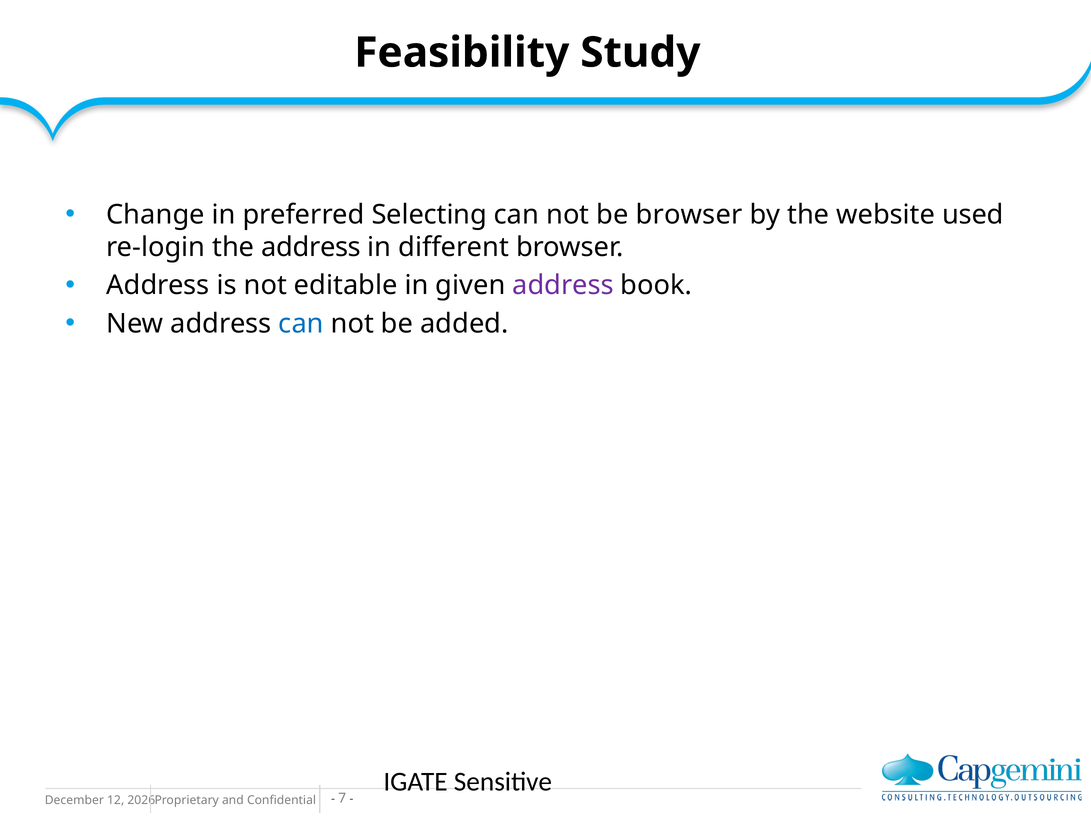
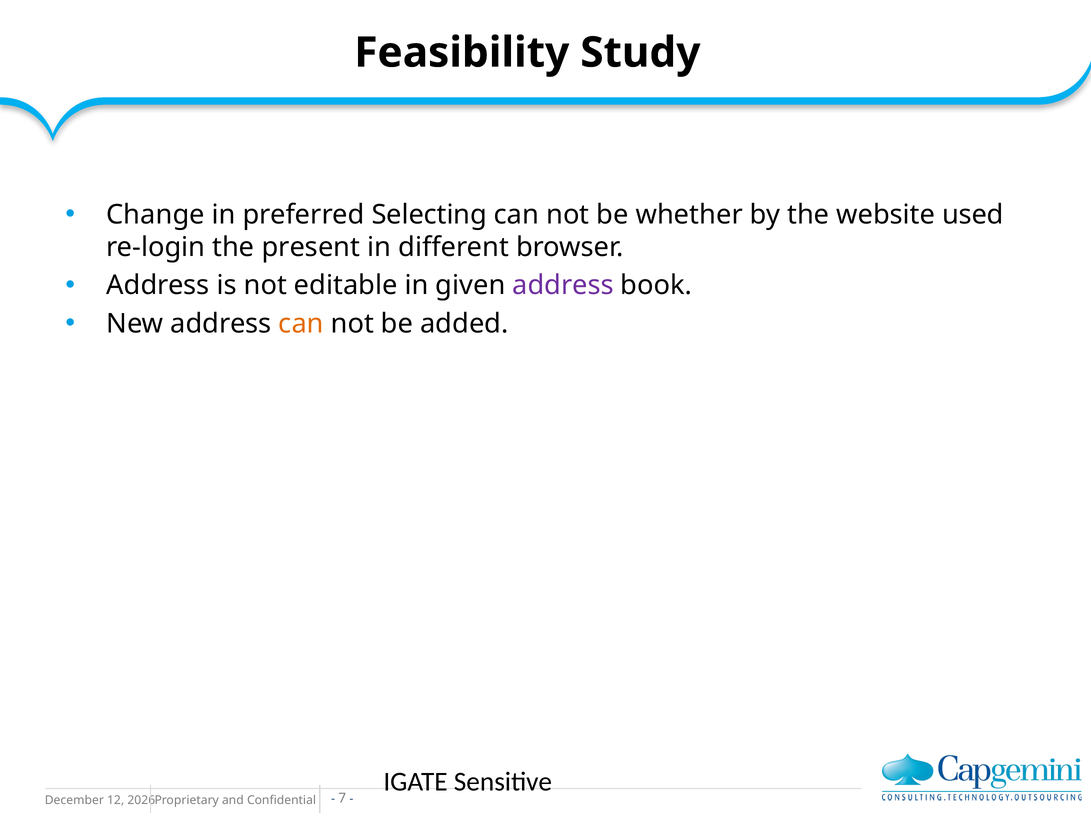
be browser: browser -> whether
the address: address -> present
can at (301, 324) colour: blue -> orange
